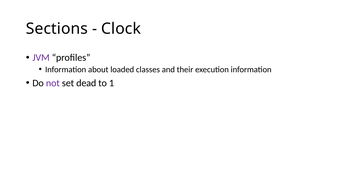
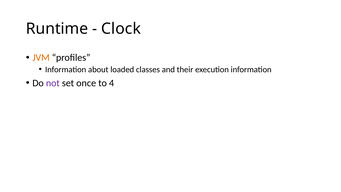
Sections: Sections -> Runtime
JVM colour: purple -> orange
dead: dead -> once
1: 1 -> 4
